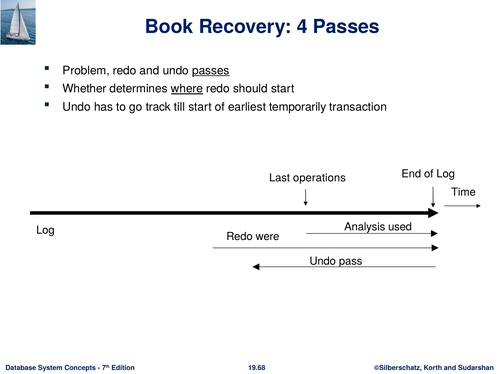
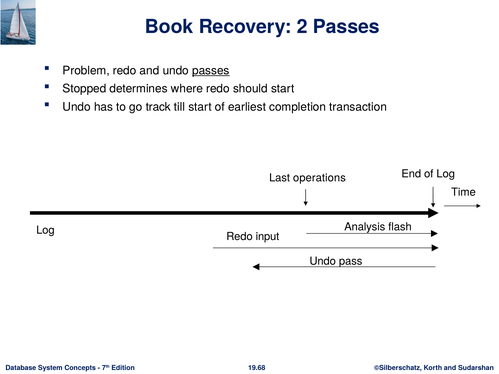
4: 4 -> 2
Whether: Whether -> Stopped
where underline: present -> none
temporarily: temporarily -> completion
used: used -> flash
were: were -> input
